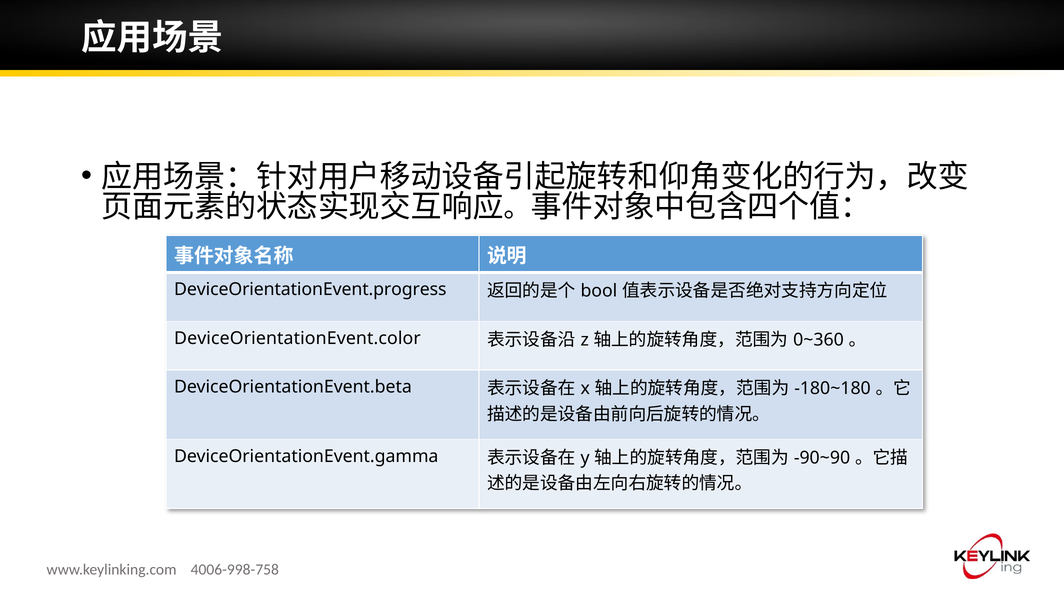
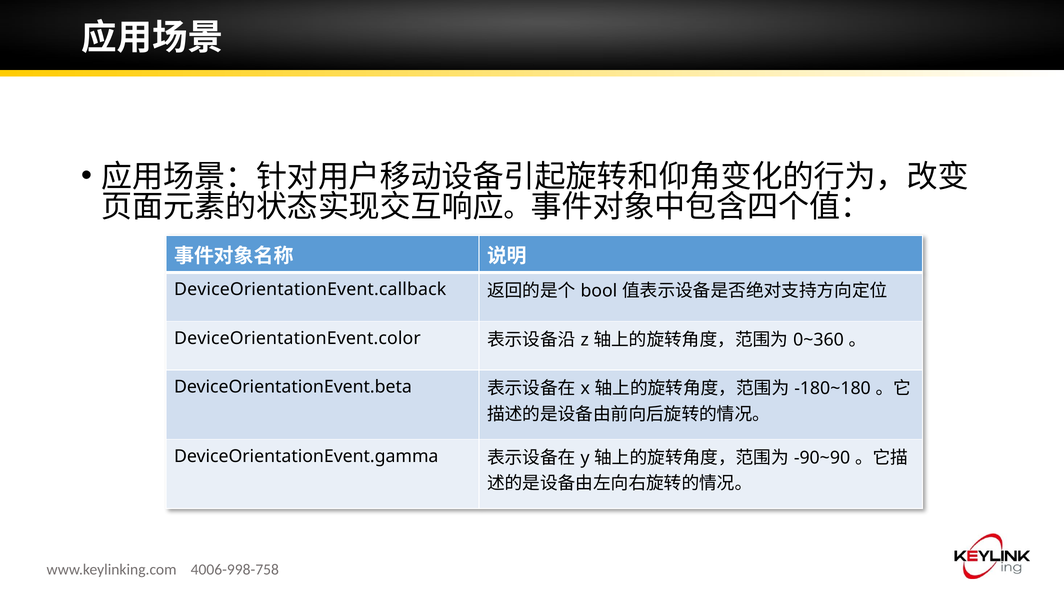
DeviceOrientationEvent.progress: DeviceOrientationEvent.progress -> DeviceOrientationEvent.callback
